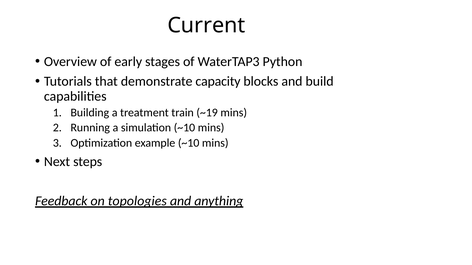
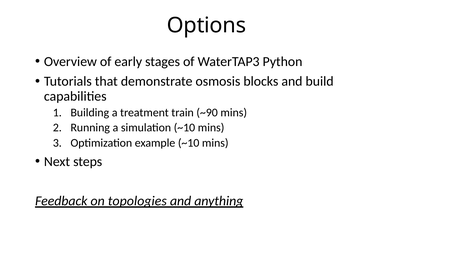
Current: Current -> Options
capacity: capacity -> osmosis
~19: ~19 -> ~90
